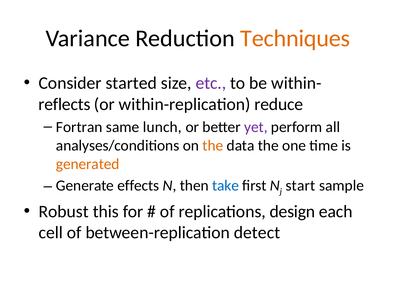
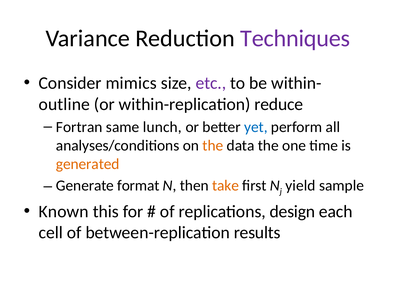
Techniques colour: orange -> purple
started: started -> mimics
reflects: reflects -> outline
yet colour: purple -> blue
effects: effects -> format
take colour: blue -> orange
start: start -> yield
Robust: Robust -> Known
detect: detect -> results
